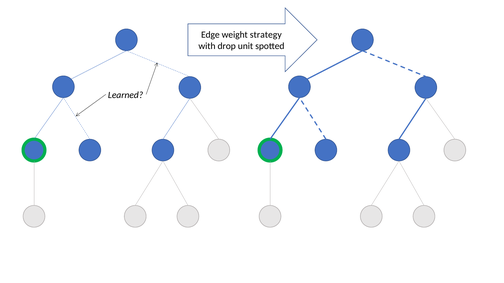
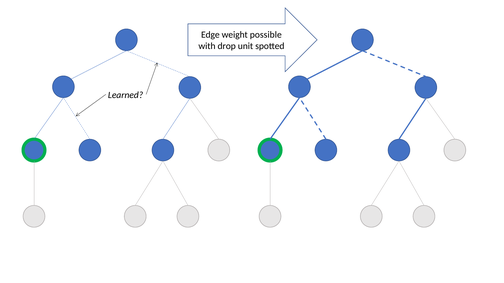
strategy: strategy -> possible
